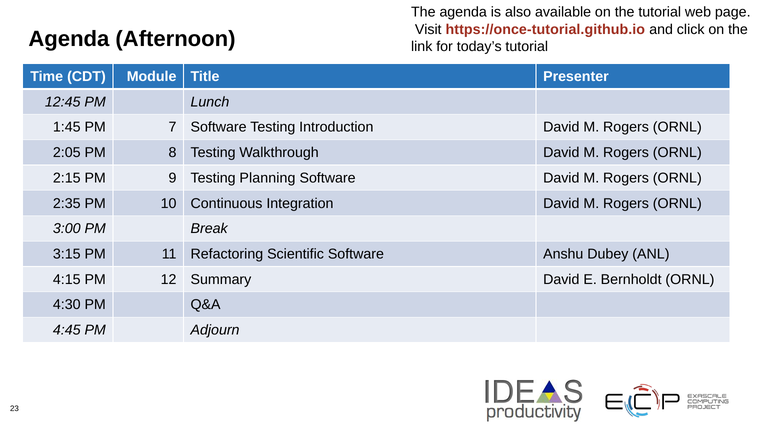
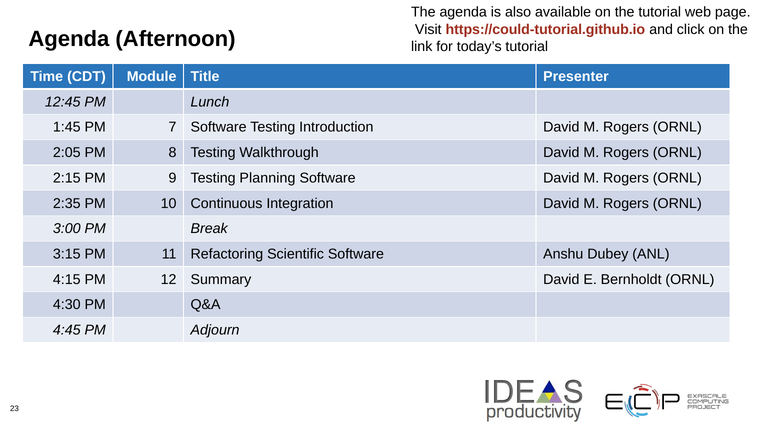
https://once-tutorial.github.io: https://once-tutorial.github.io -> https://could-tutorial.github.io
